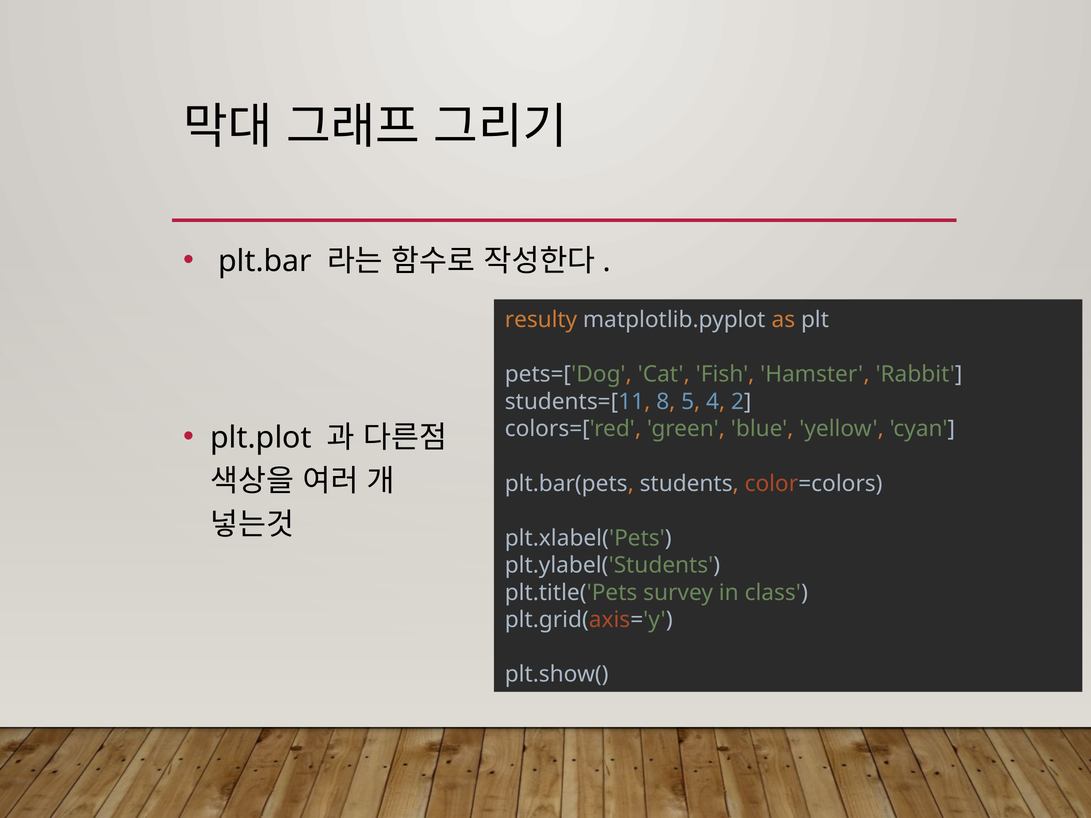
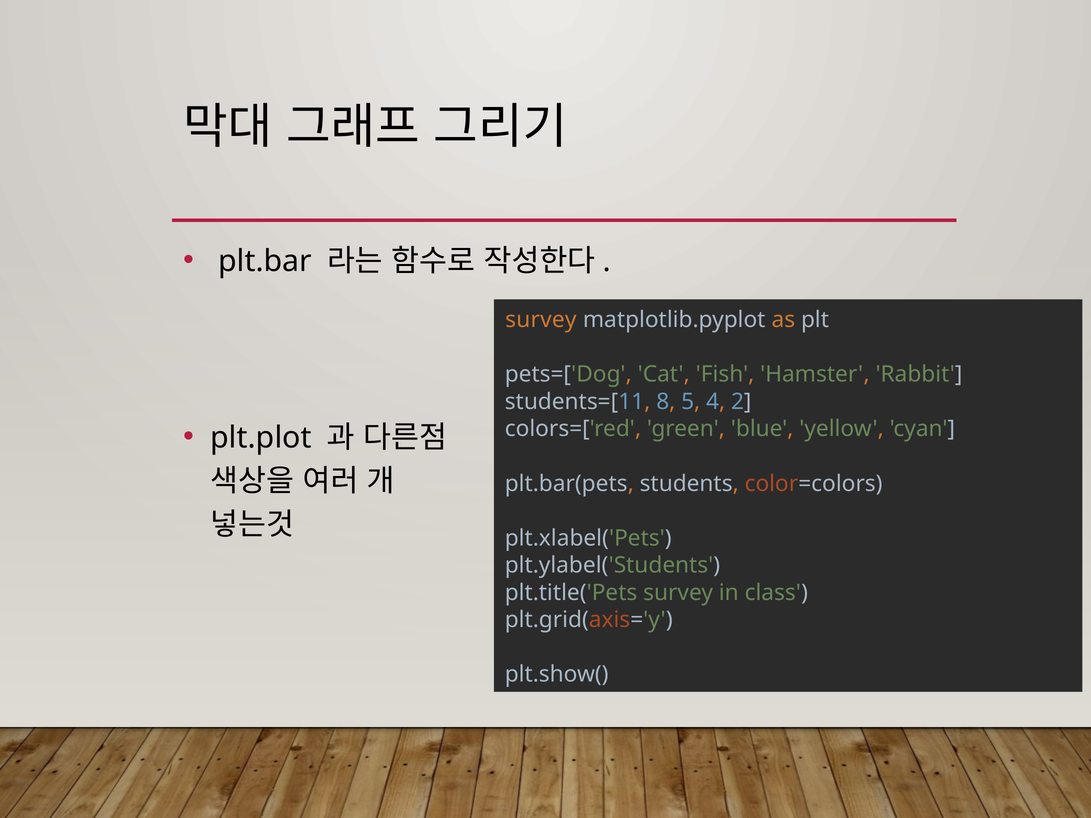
resulty at (541, 320): resulty -> survey
